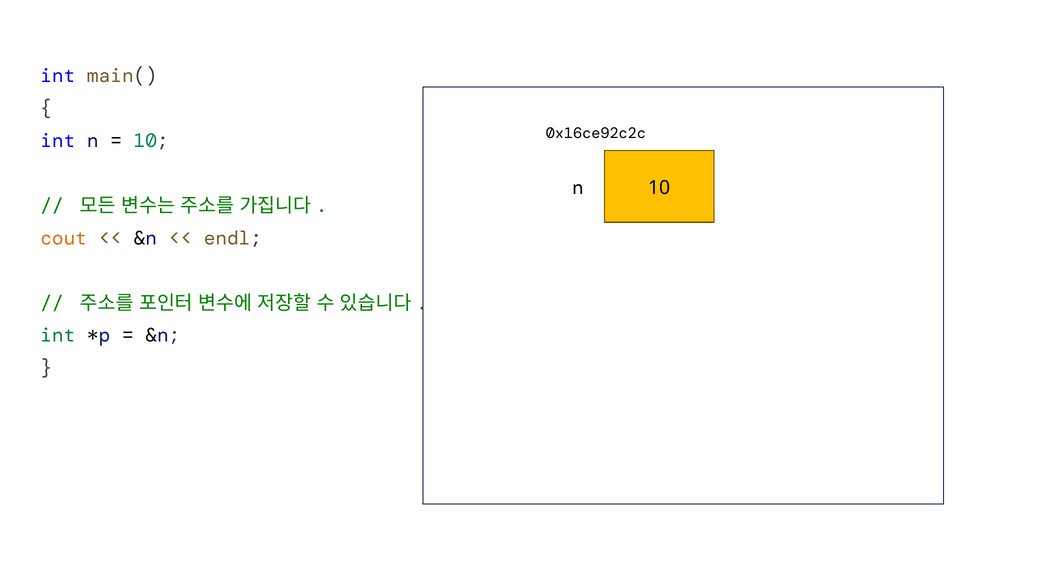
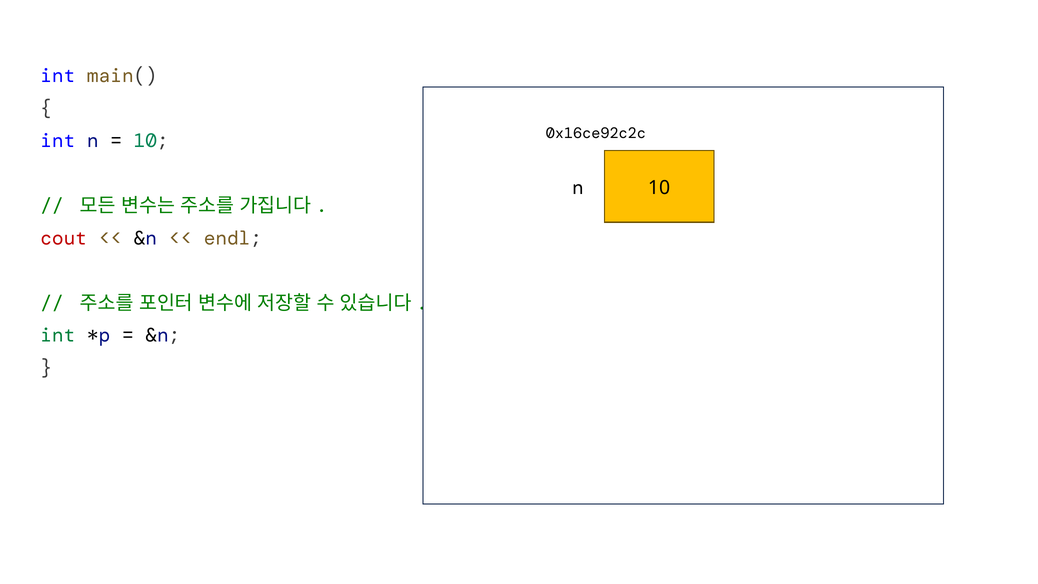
cout colour: orange -> red
